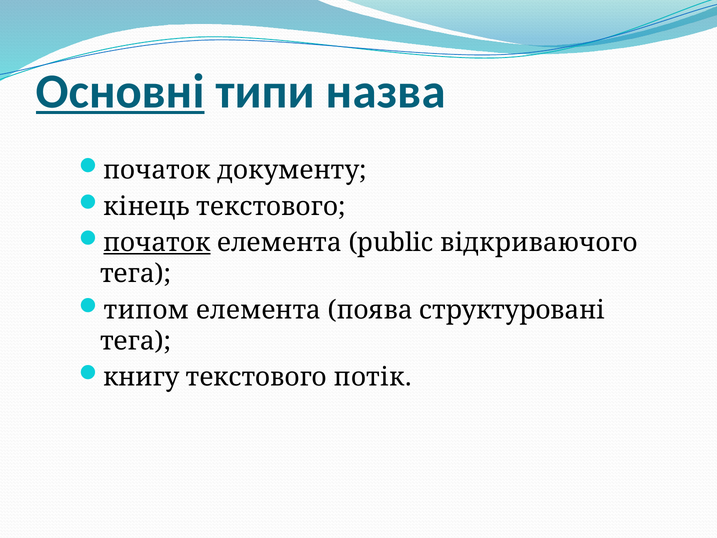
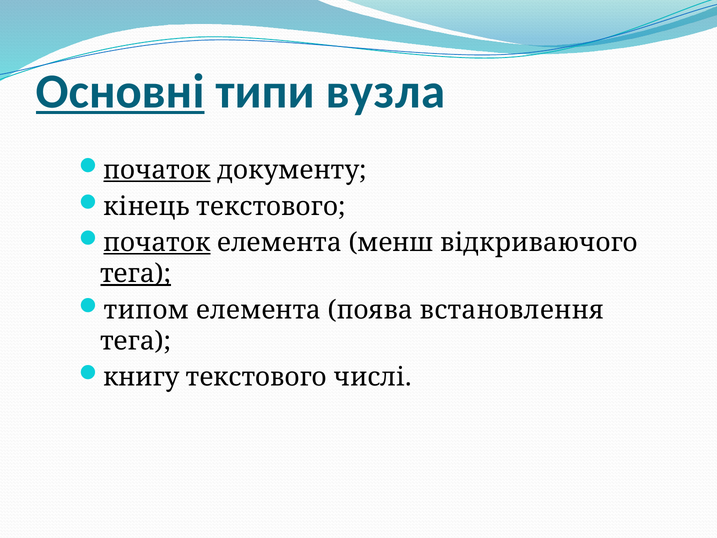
назва: назва -> вузла
початок at (157, 170) underline: none -> present
public: public -> менш
тега at (136, 274) underline: none -> present
структуровані: структуровані -> встановлення
потік: потік -> числі
